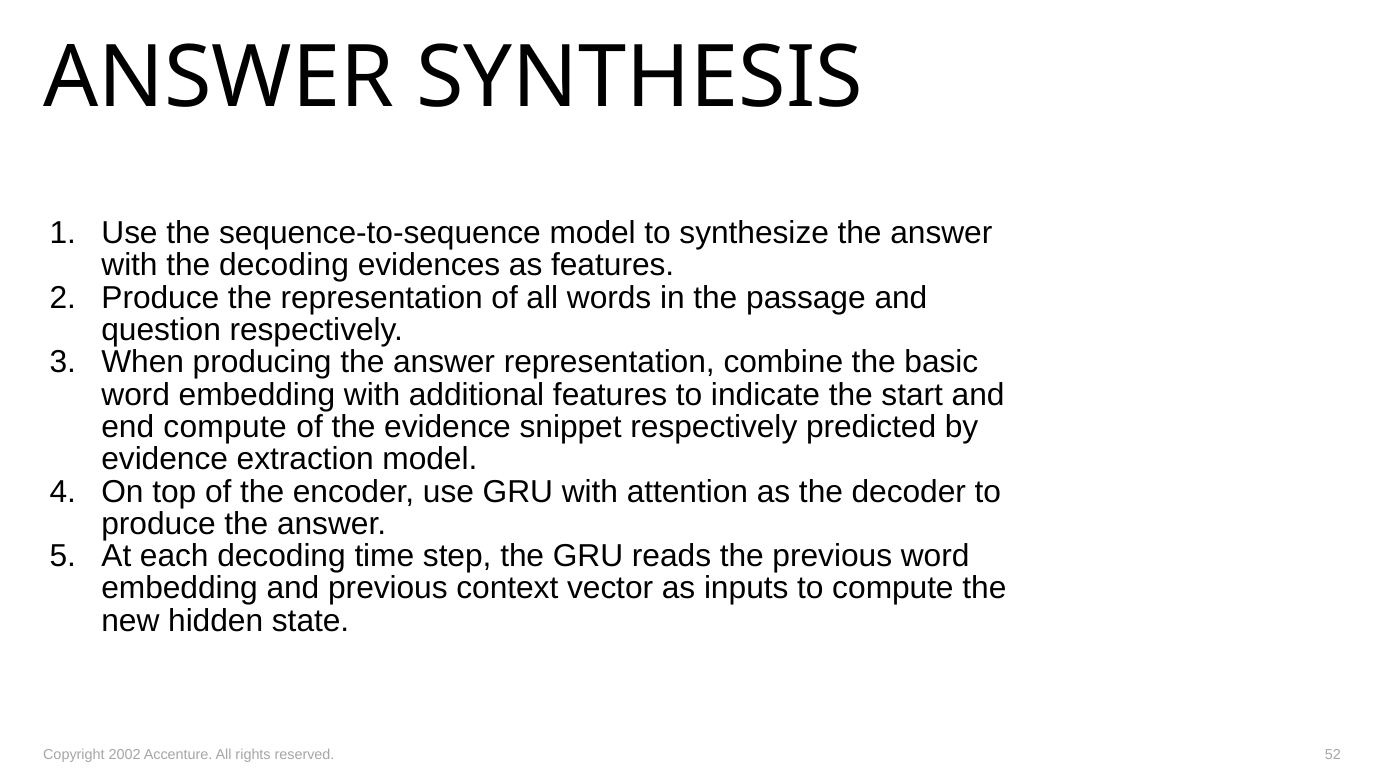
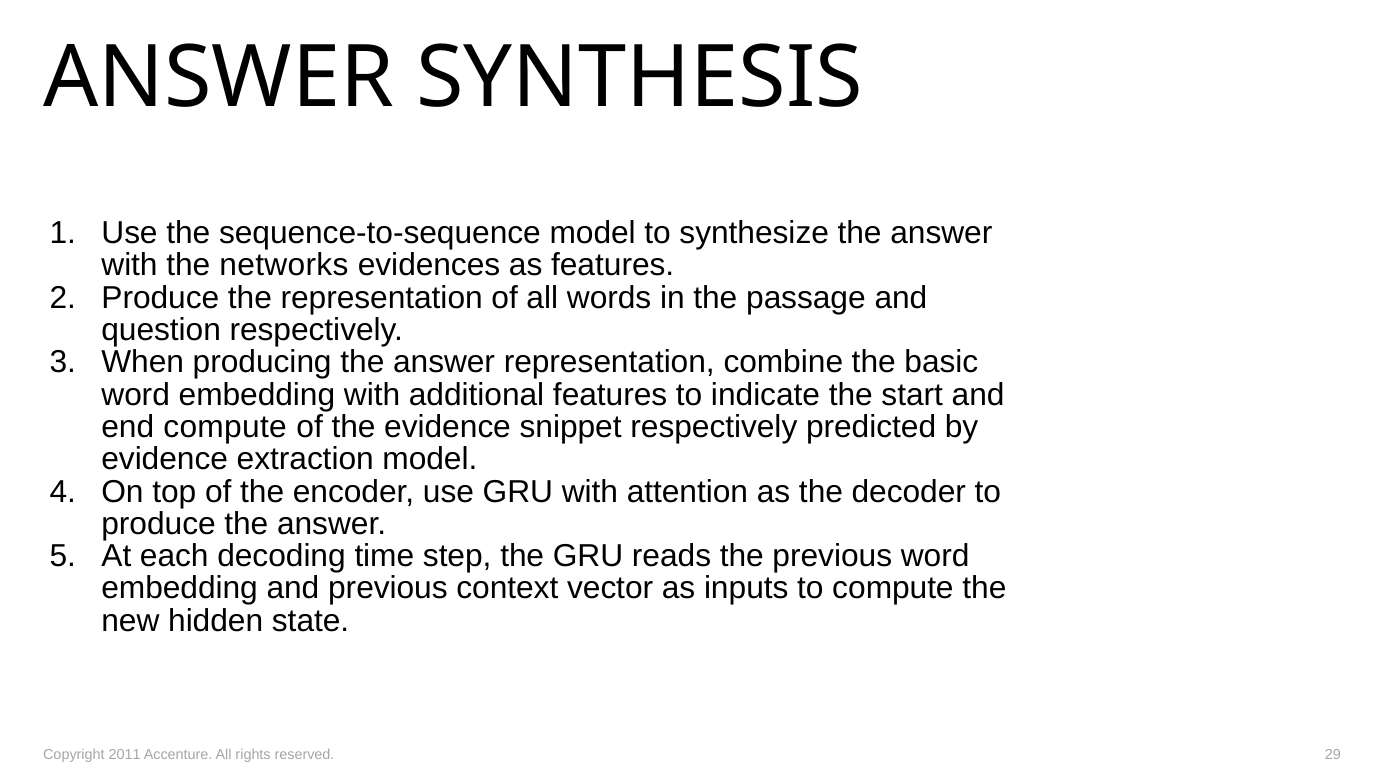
the decoding: decoding -> networks
2002: 2002 -> 2011
52: 52 -> 29
